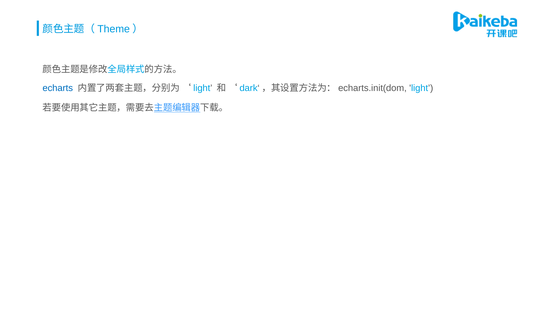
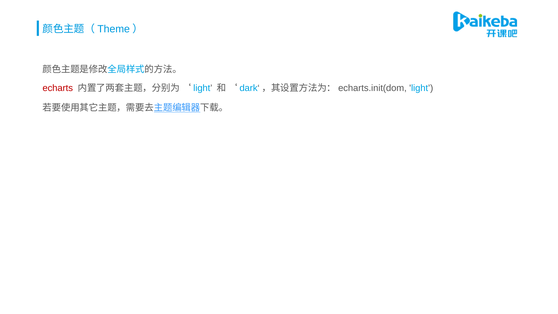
echarts colour: blue -> red
